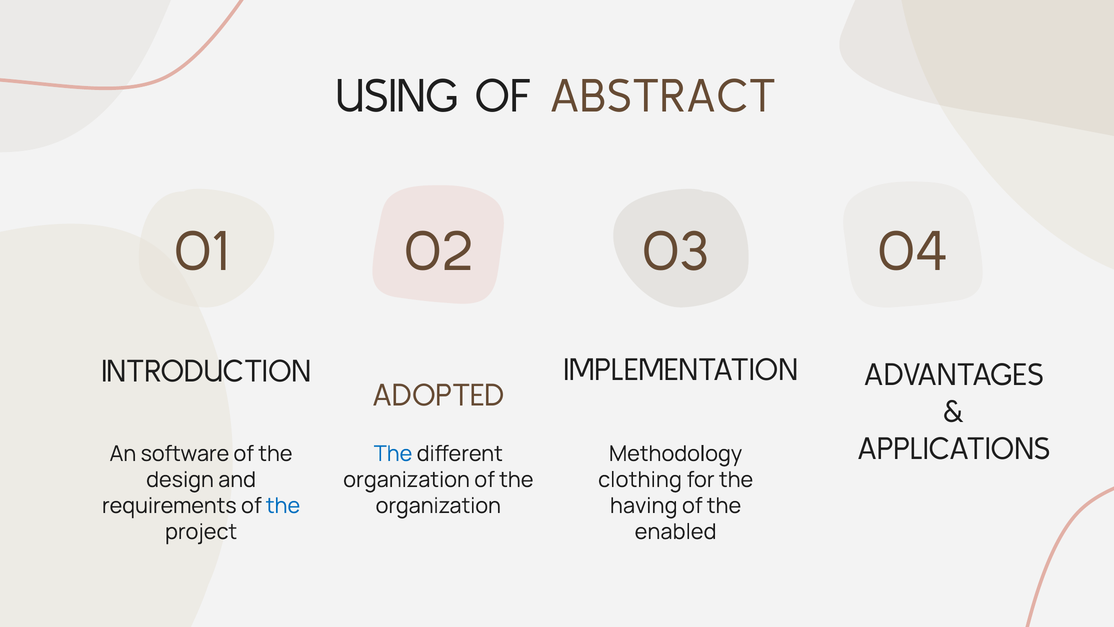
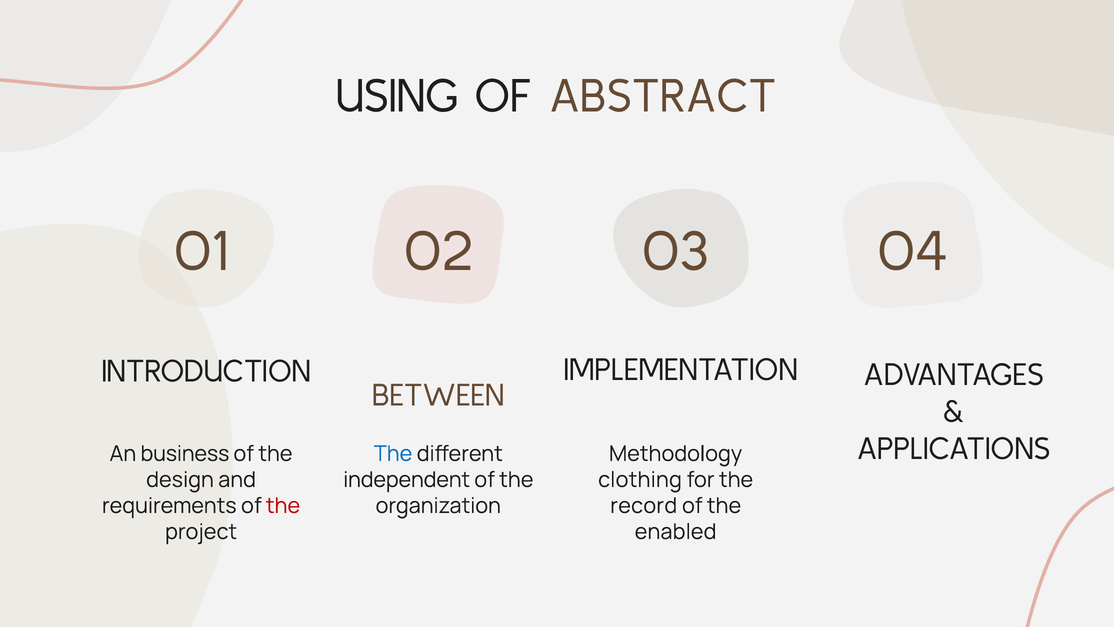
ADOPTED: ADOPTED -> BETWEEN
software: software -> business
organization at (407, 480): organization -> independent
the at (283, 506) colour: blue -> red
having: having -> record
